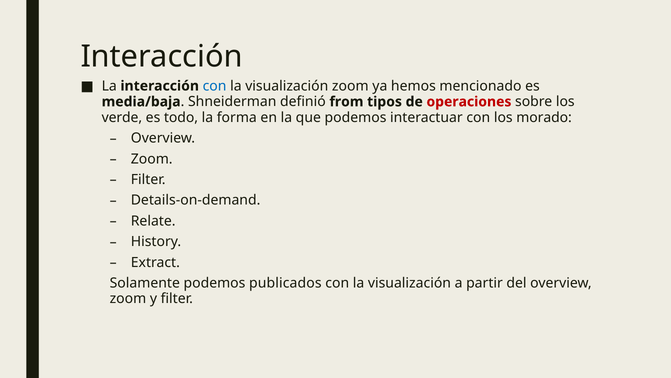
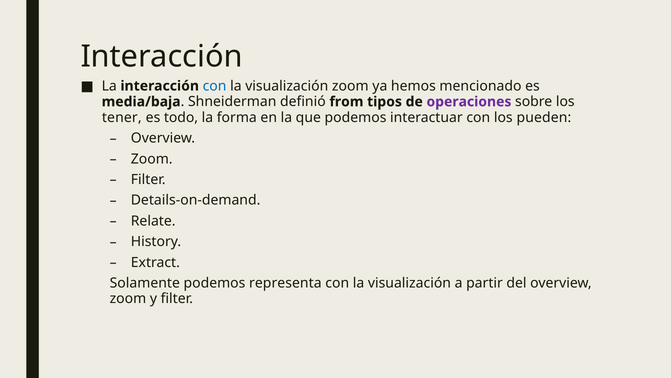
operaciones colour: red -> purple
verde: verde -> tener
morado: morado -> pueden
publicados: publicados -> representa
